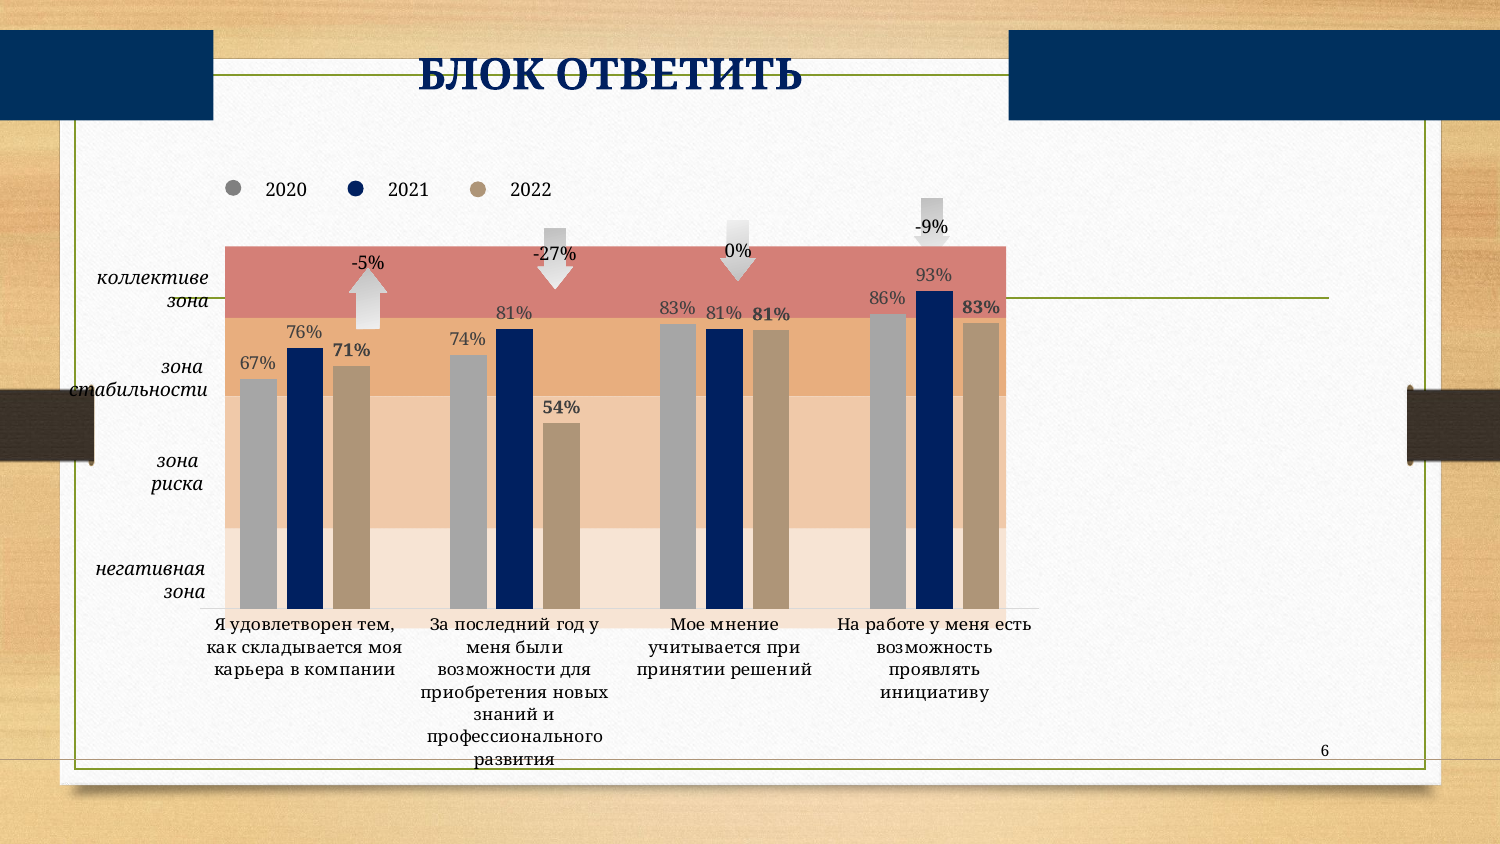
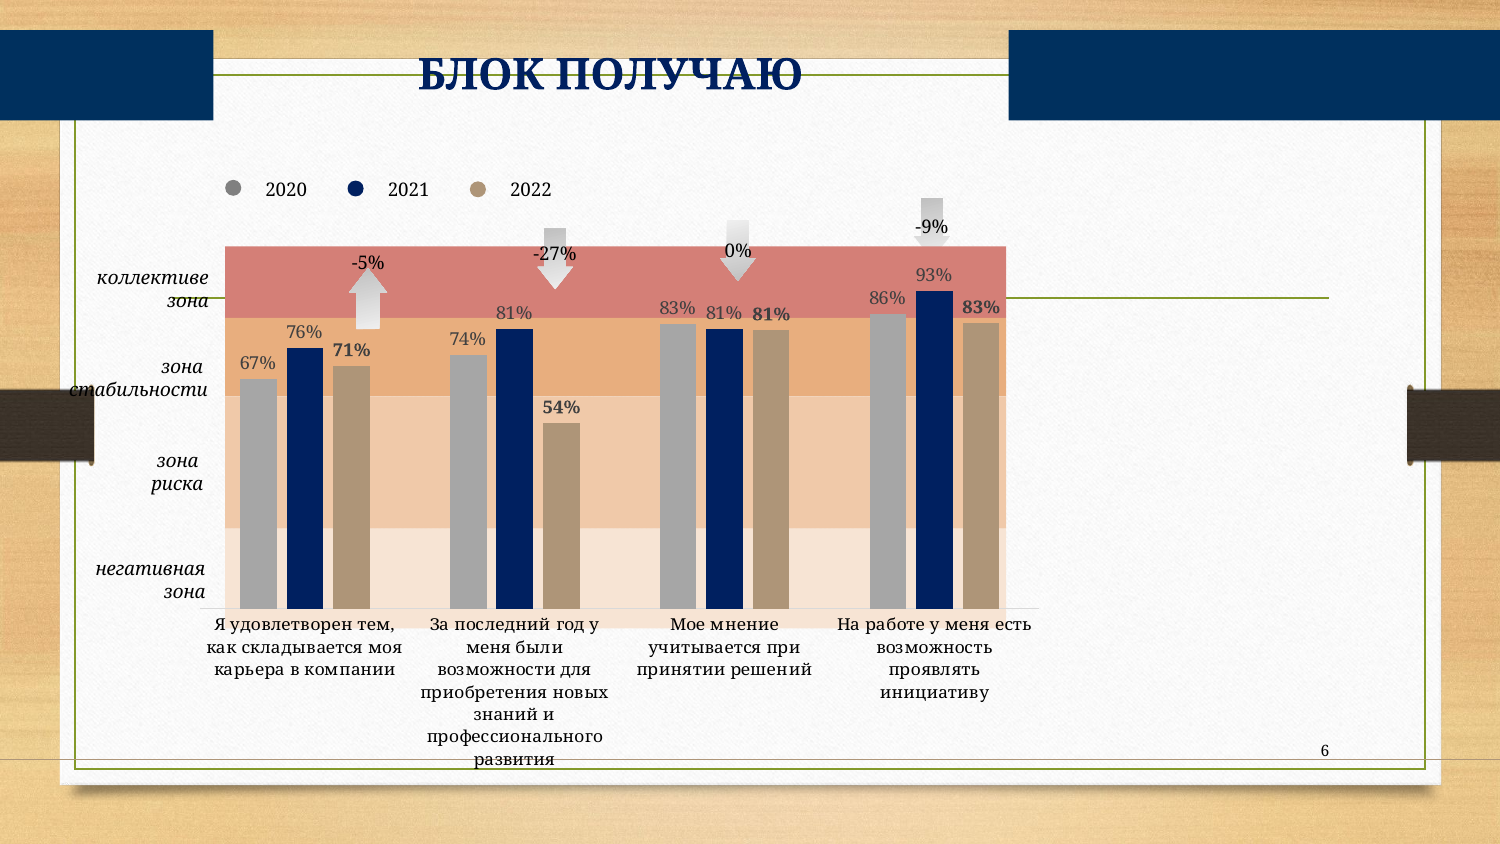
ОТВЕТИТЬ: ОТВЕТИТЬ -> ПОЛУЧАЮ
